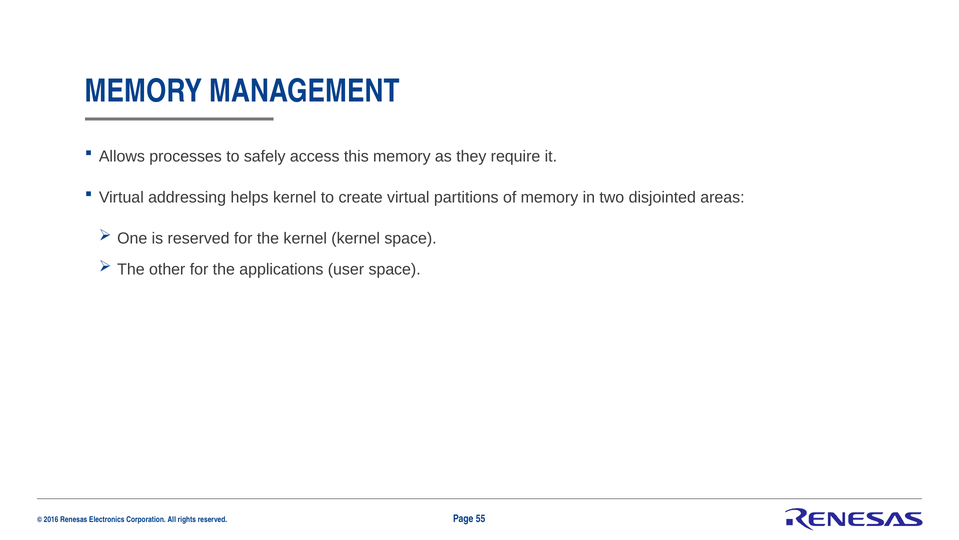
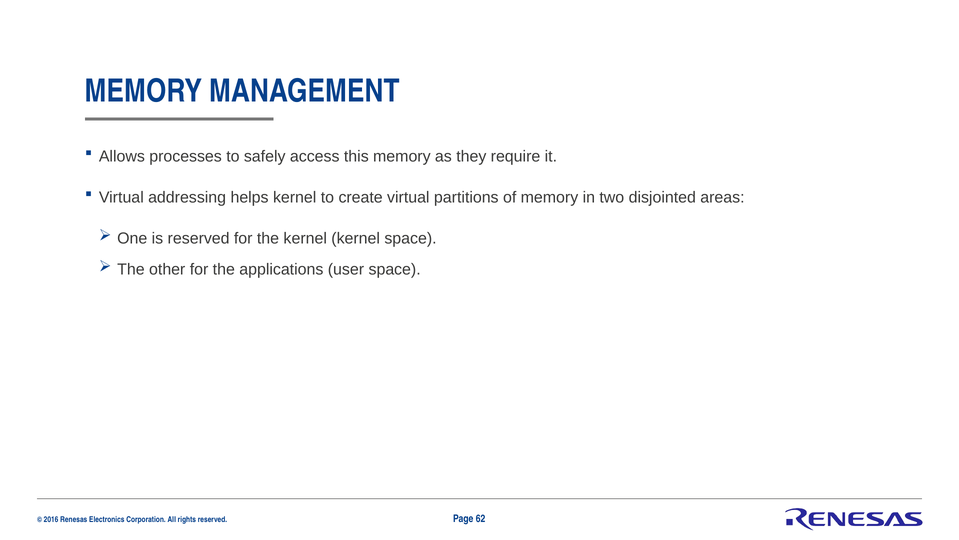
55: 55 -> 62
